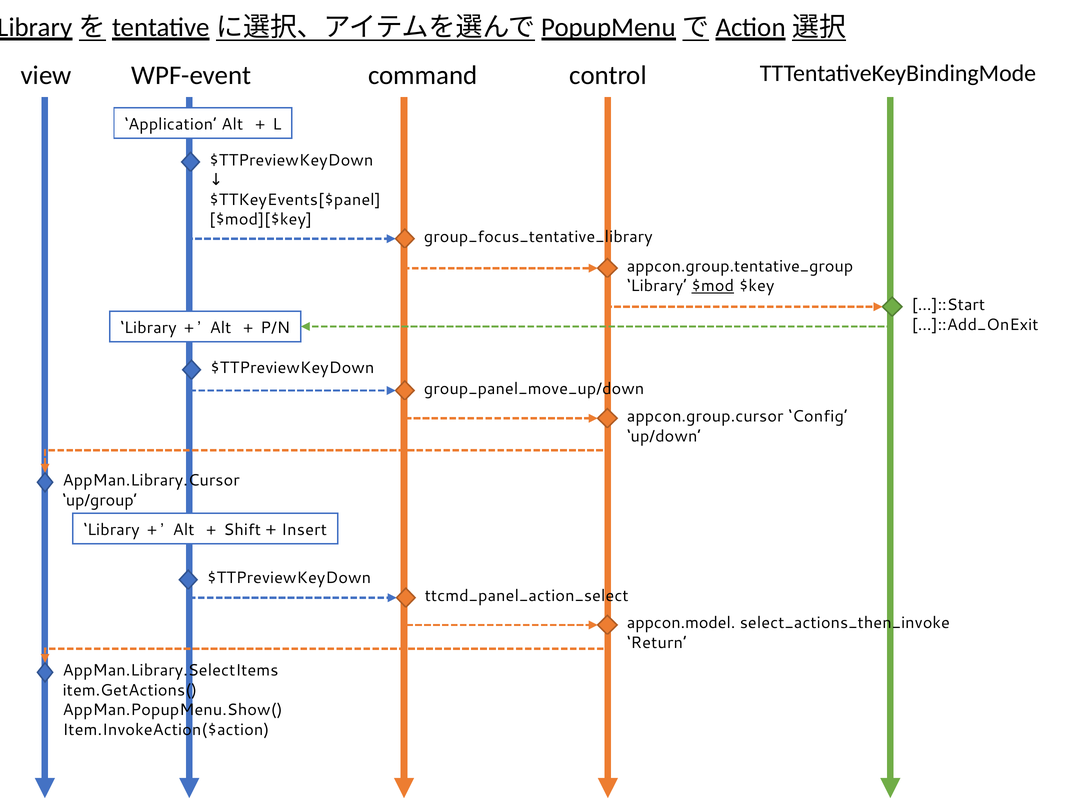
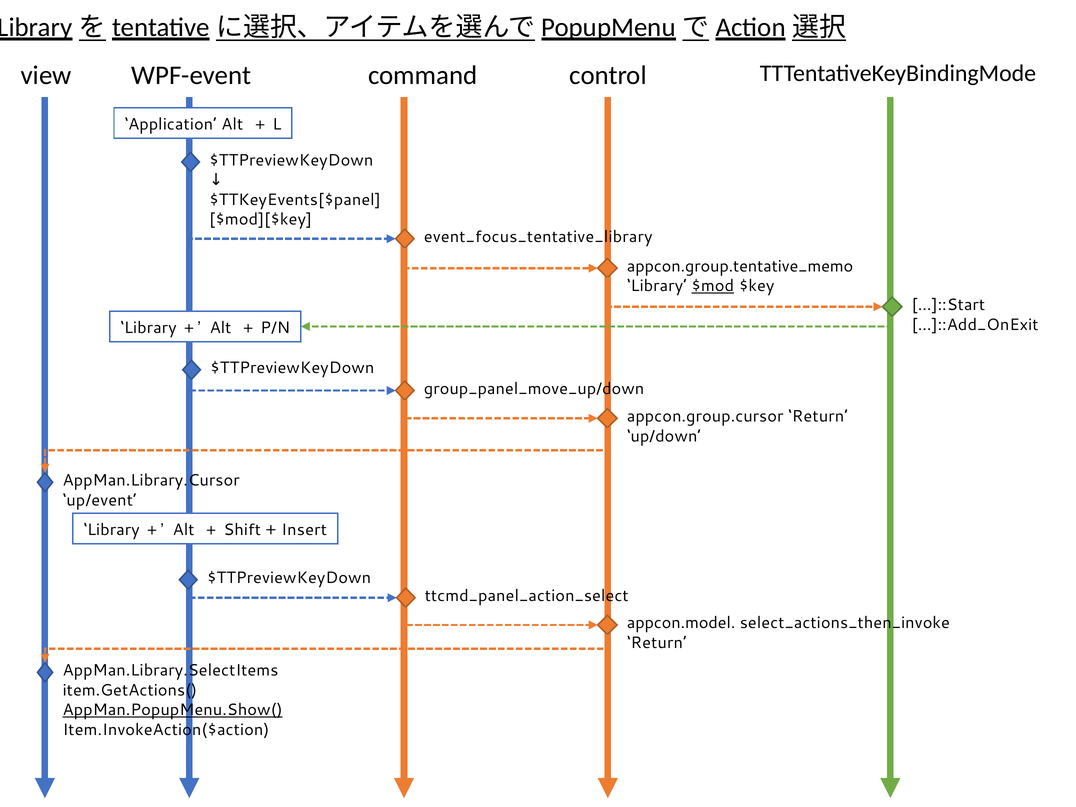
group_focus_tentative_library: group_focus_tentative_library -> event_focus_tentative_library
appcon.group.tentative_group: appcon.group.tentative_group -> appcon.group.tentative_memo
appcon.group.cursor Config: Config -> Return
up/group: up/group -> up/event
AppMan.PopupMenu.Show( underline: none -> present
